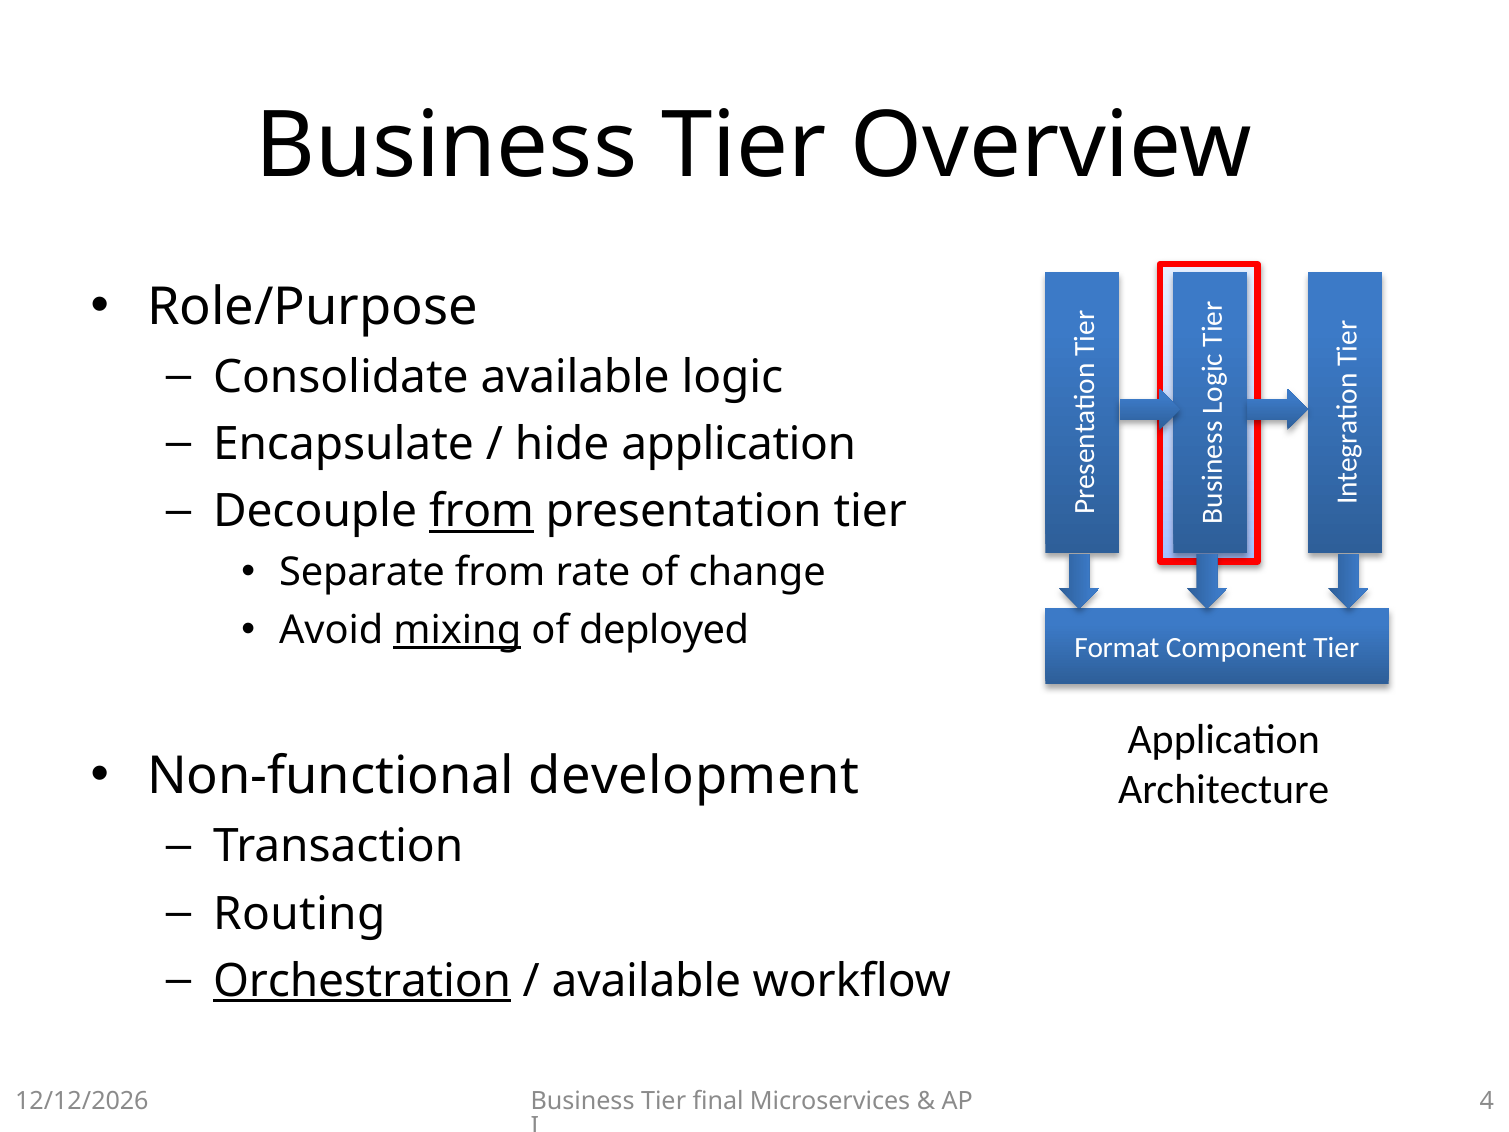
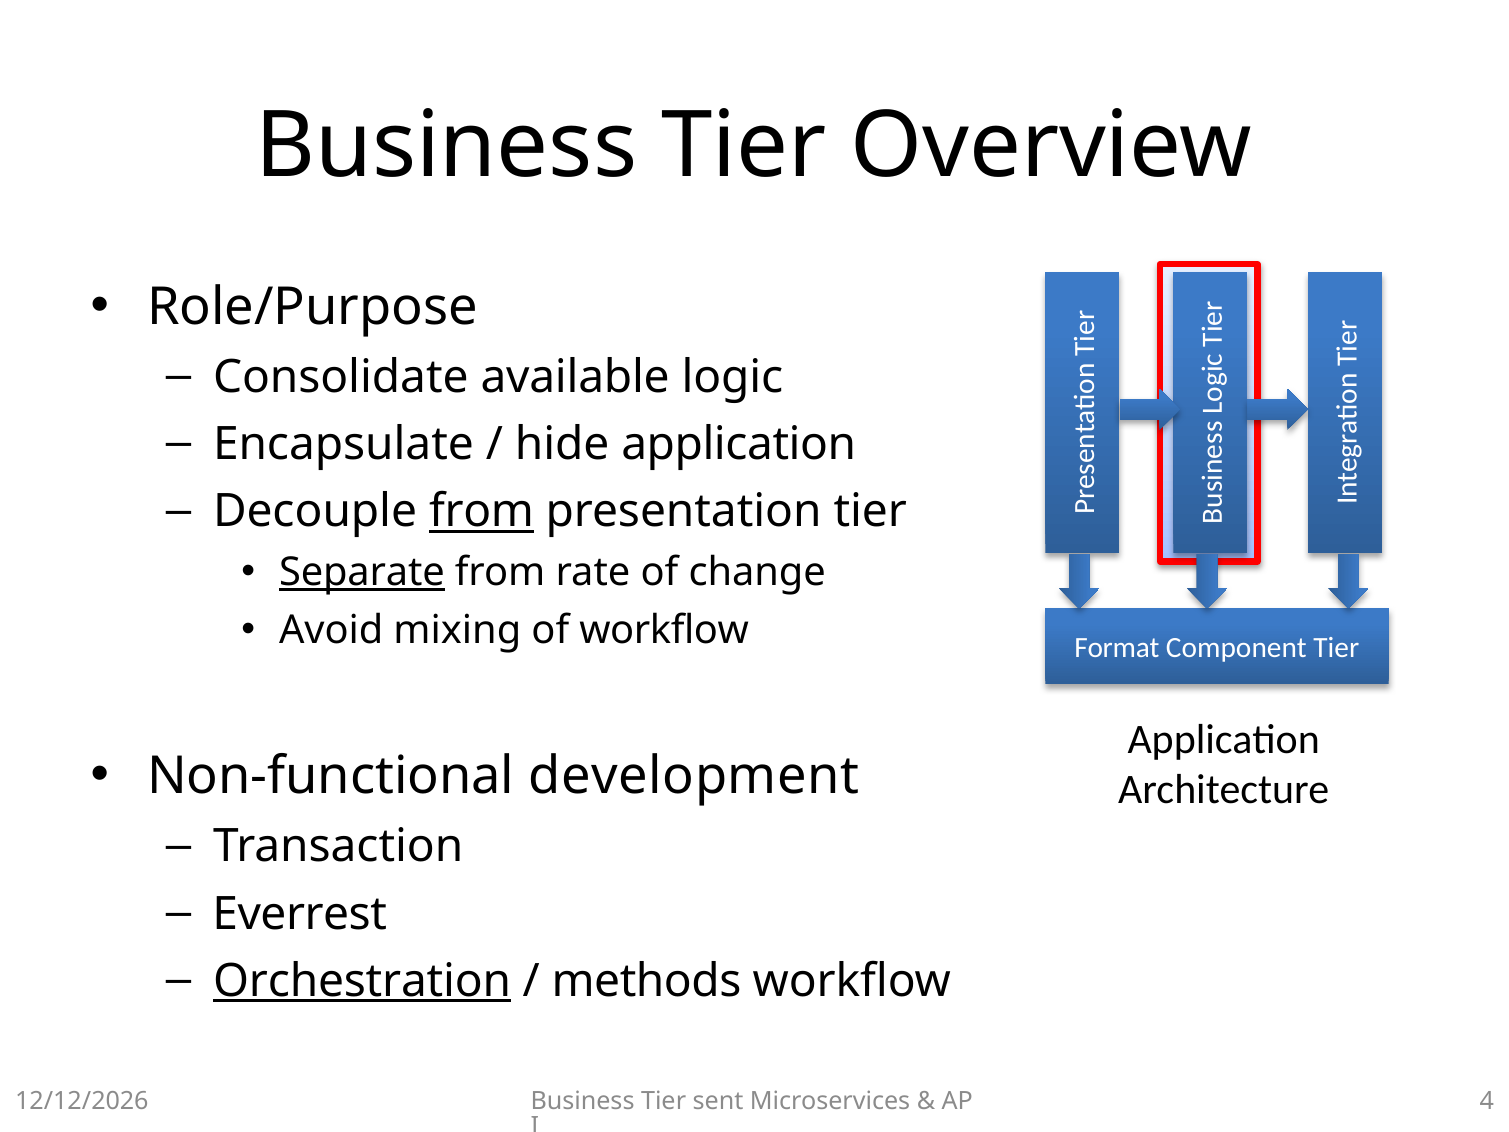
Separate underline: none -> present
mixing underline: present -> none
of deployed: deployed -> workflow
Routing: Routing -> Everrest
available at (646, 981): available -> methods
final: final -> sent
